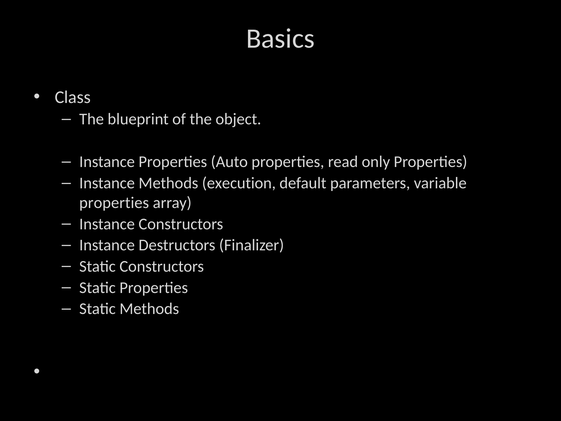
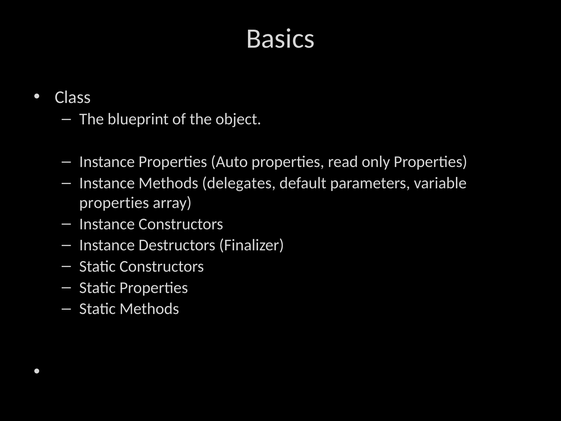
execution: execution -> delegates
